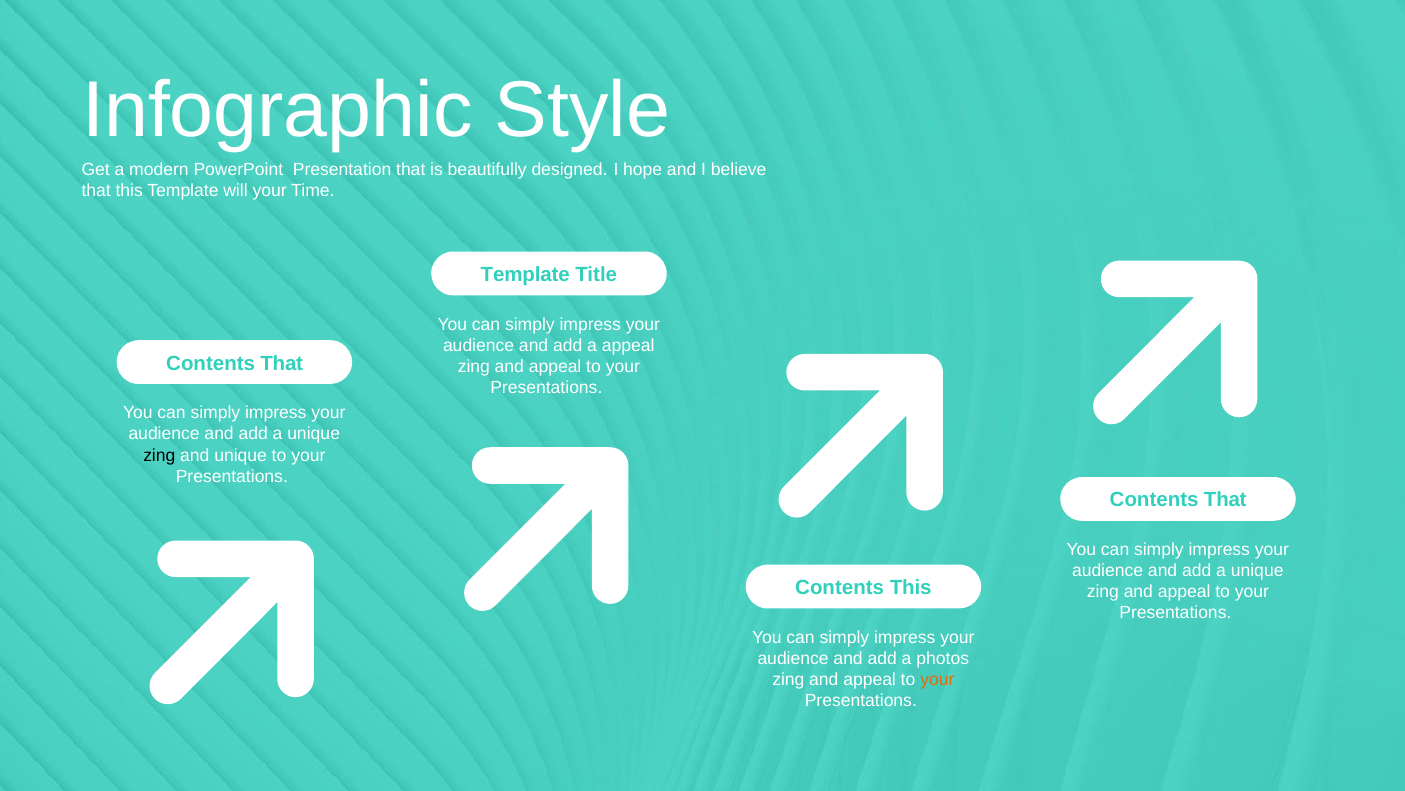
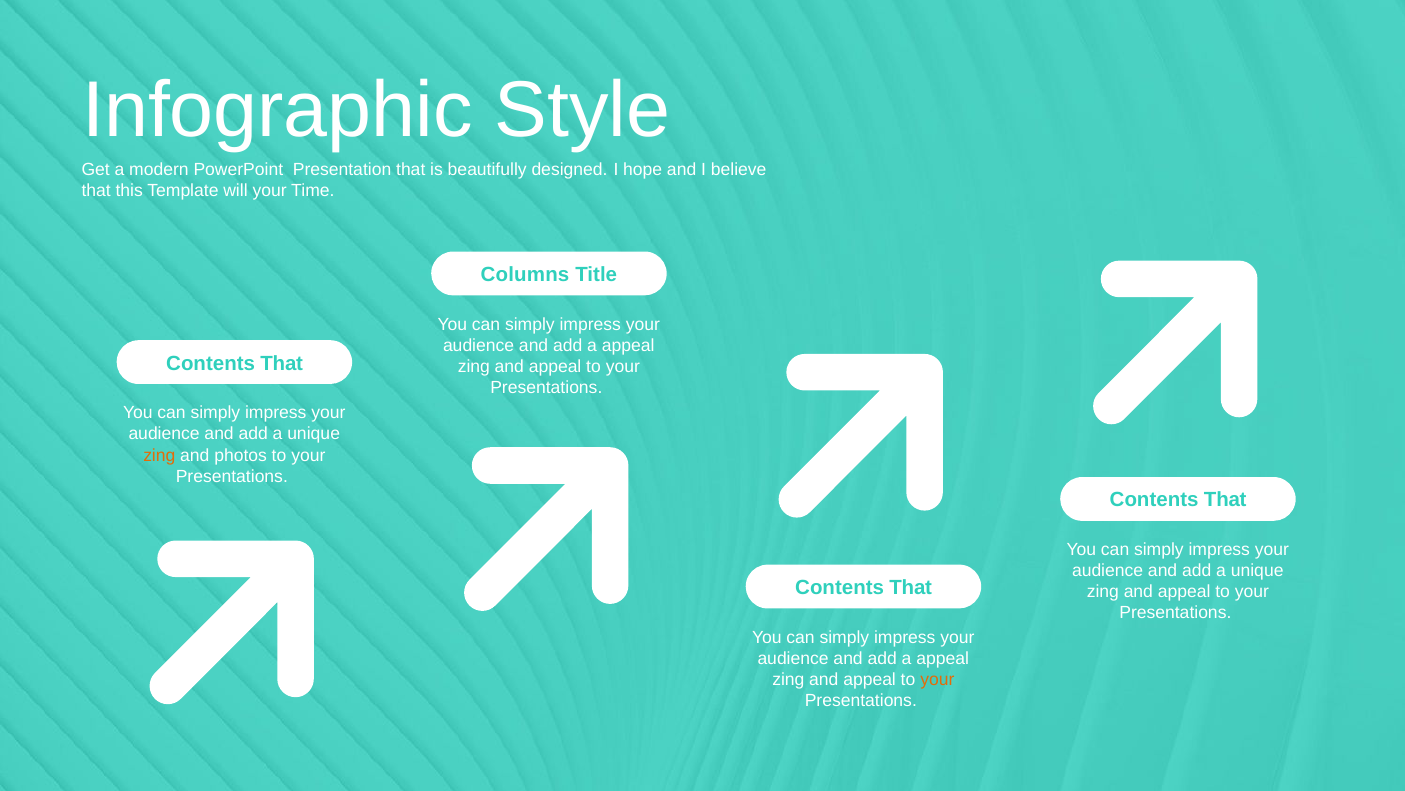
Template at (525, 274): Template -> Columns
zing at (159, 455) colour: black -> orange
and unique: unique -> photos
This at (911, 587): This -> That
photos at (943, 658): photos -> appeal
